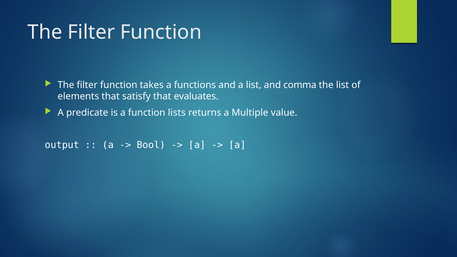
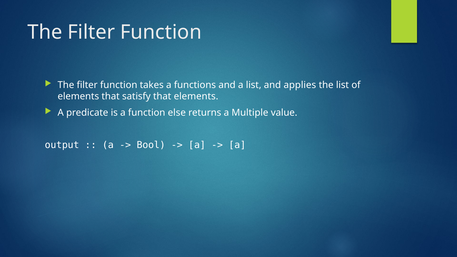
comma: comma -> applies
that evaluates: evaluates -> elements
lists: lists -> else
